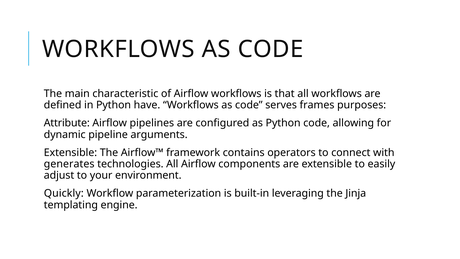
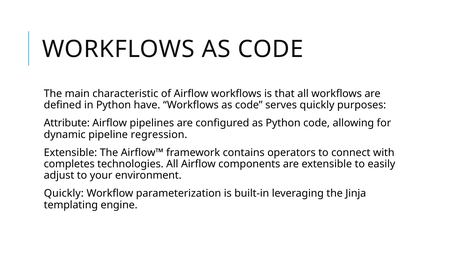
serves frames: frames -> quickly
arguments: arguments -> regression
generates: generates -> completes
